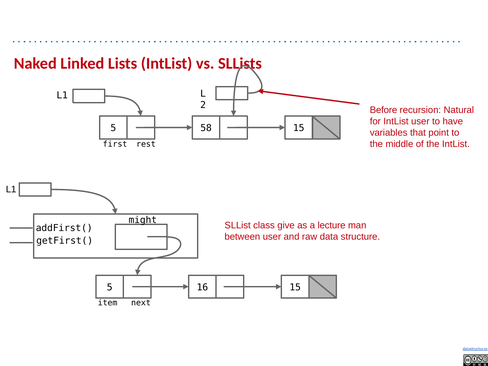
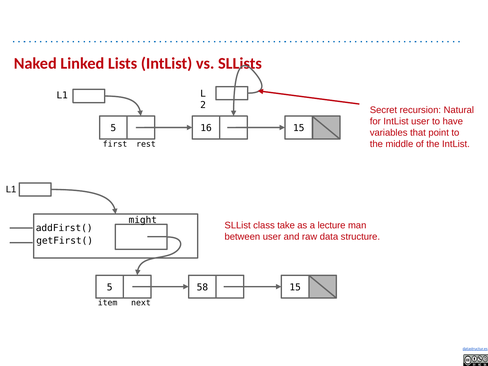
Before: Before -> Secret
58: 58 -> 16
give: give -> take
16: 16 -> 58
